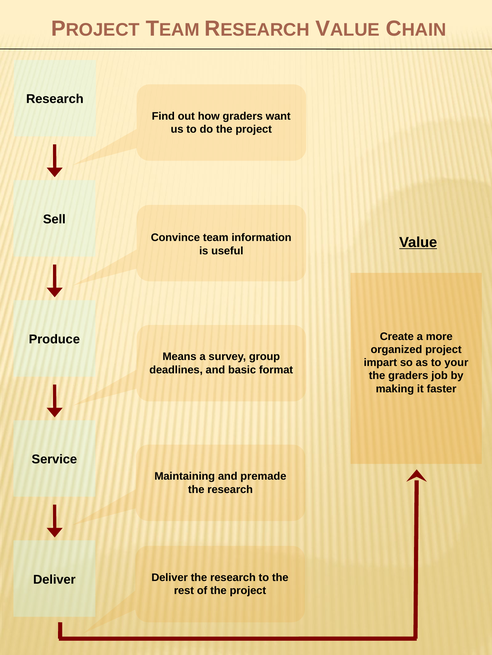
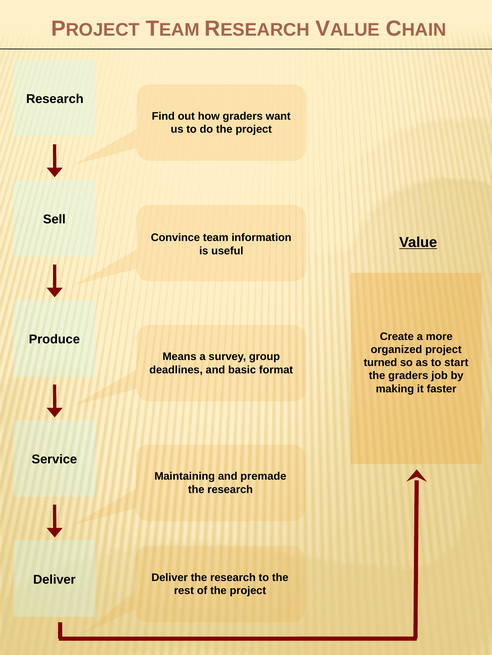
impart: impart -> turned
your: your -> start
